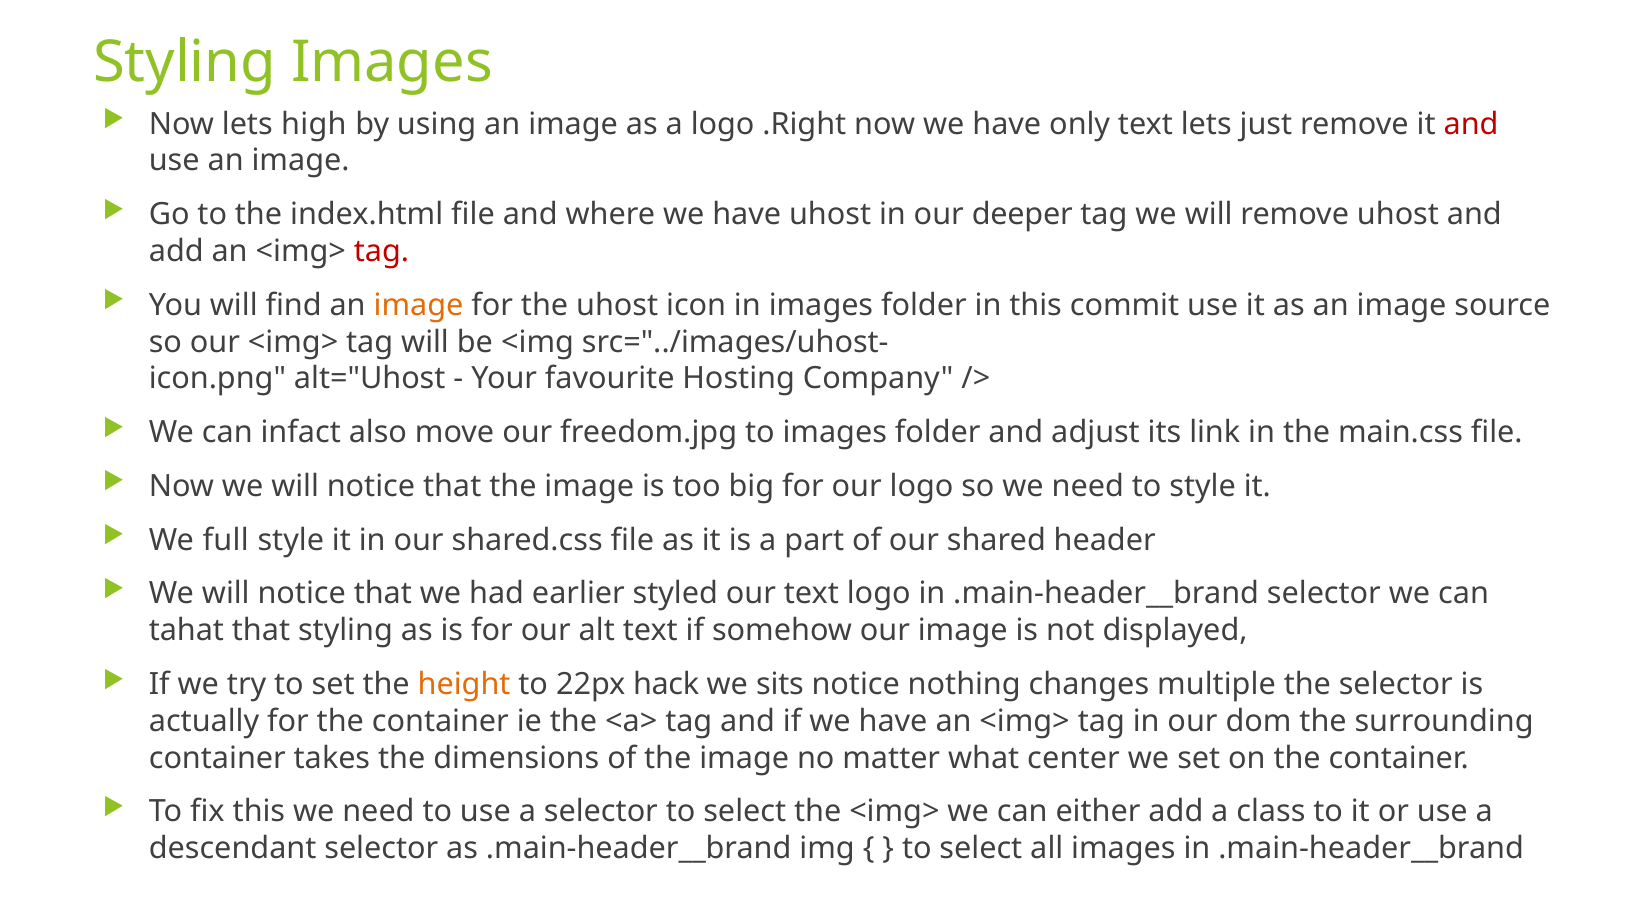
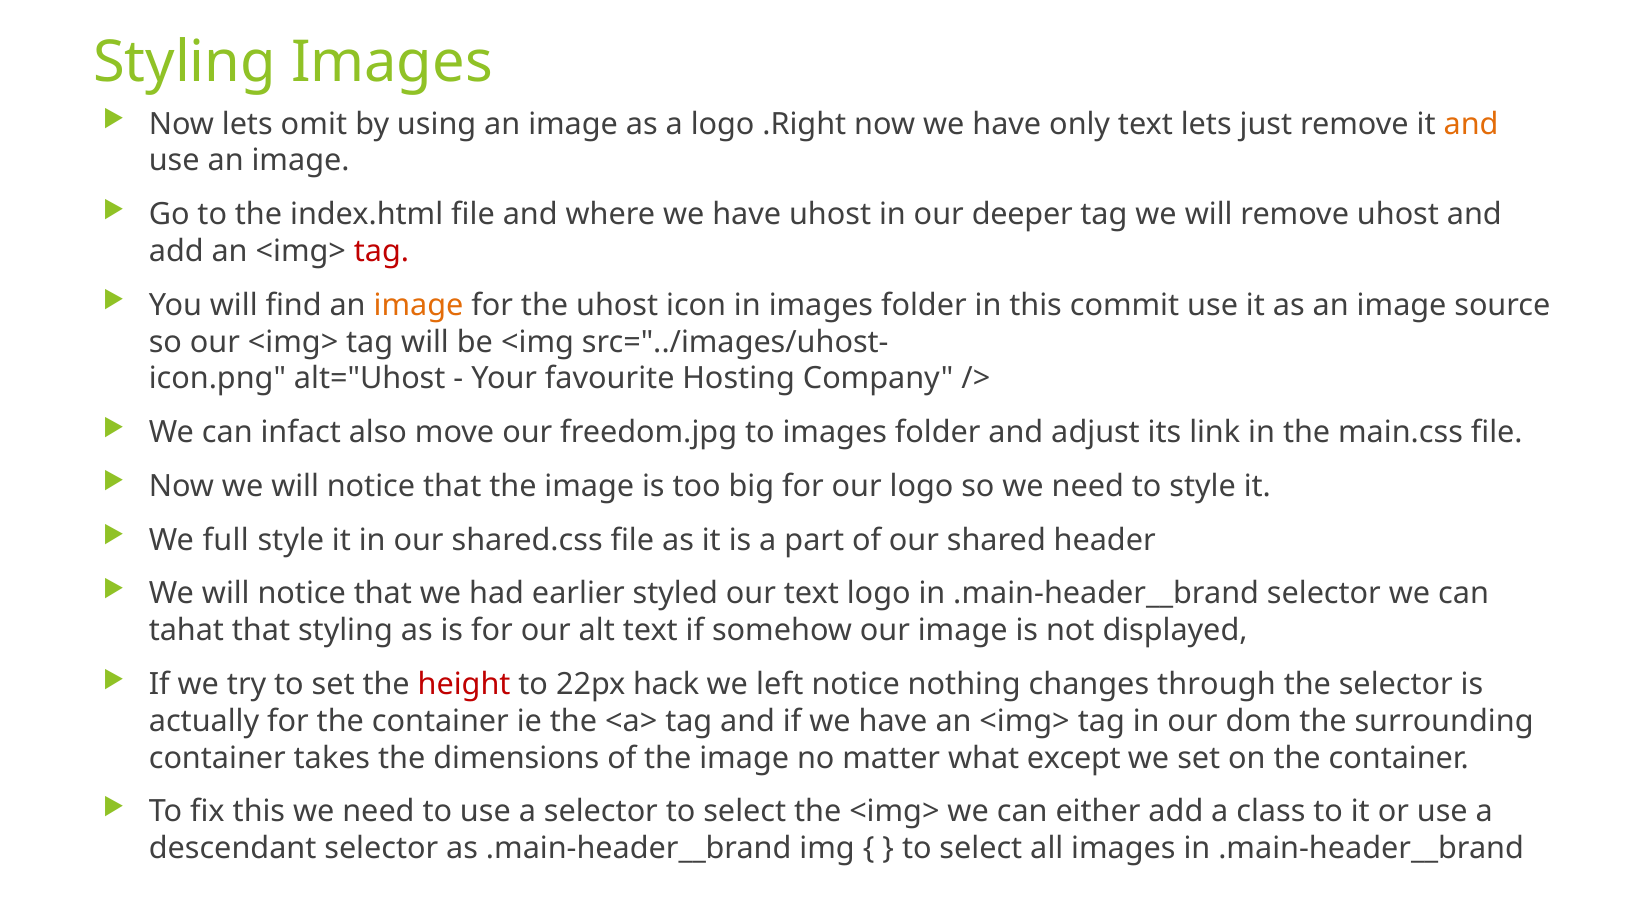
high: high -> omit
and at (1471, 124) colour: red -> orange
height colour: orange -> red
sits: sits -> left
multiple: multiple -> through
center: center -> except
